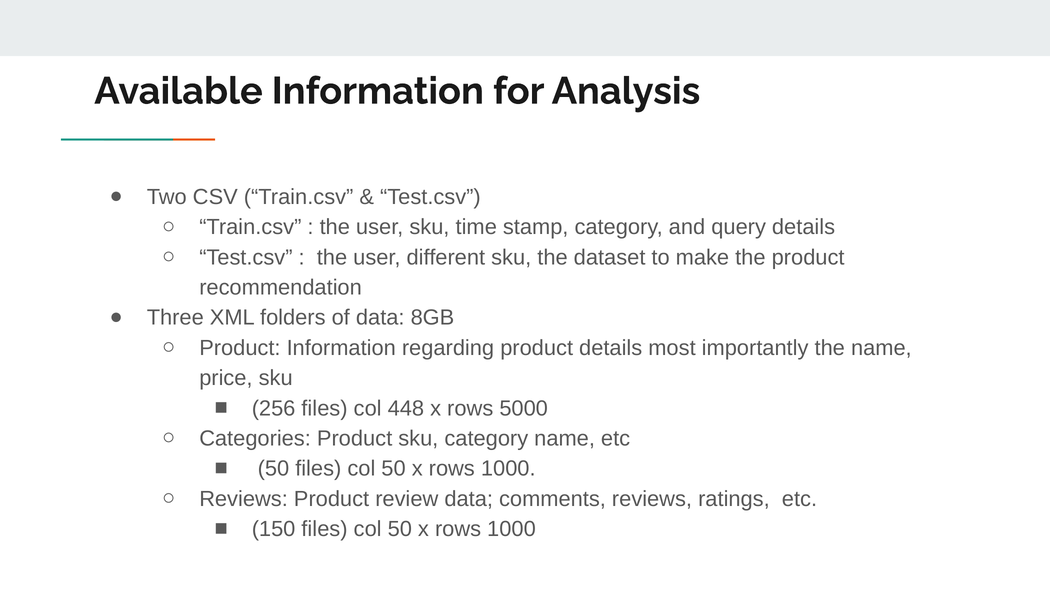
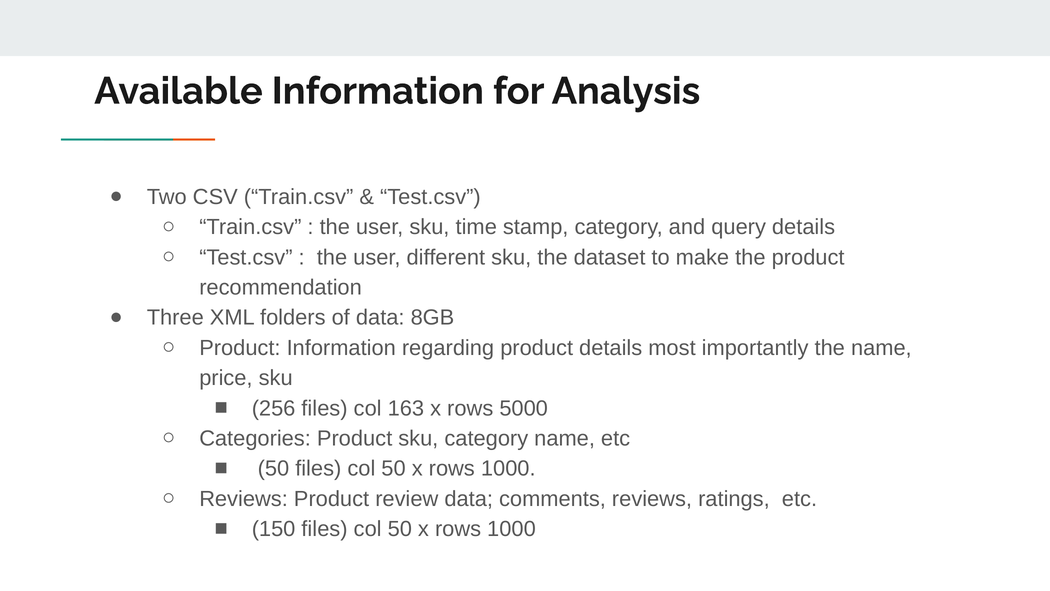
448: 448 -> 163
